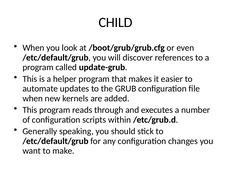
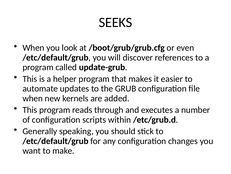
CHILD: CHILD -> SEEKS
